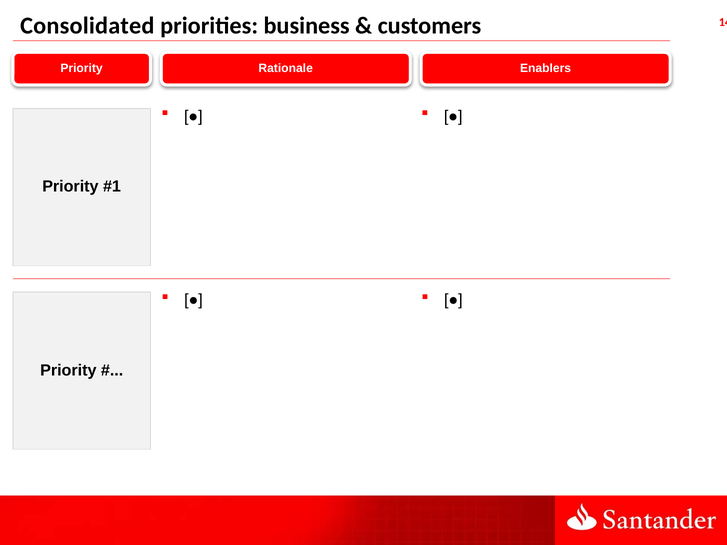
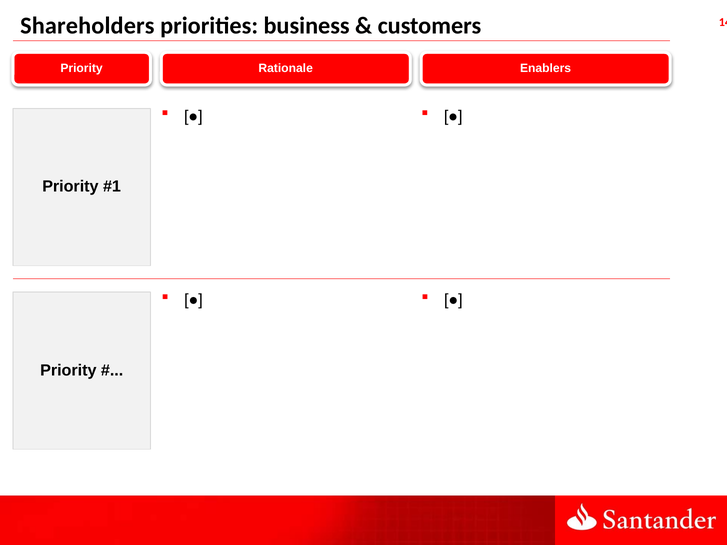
Consolidated: Consolidated -> Shareholders
